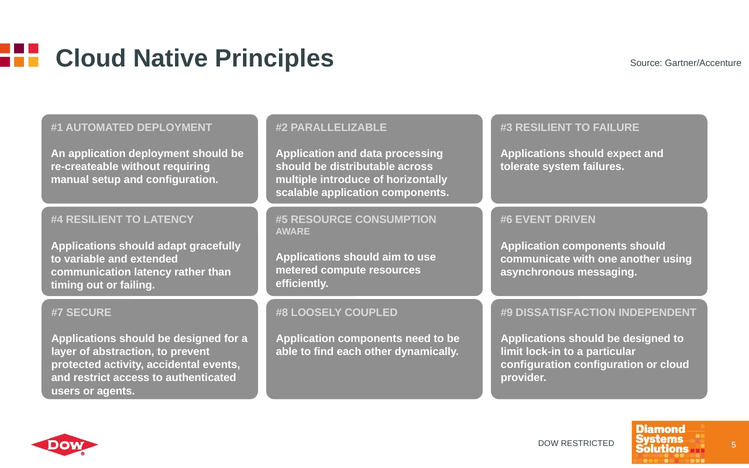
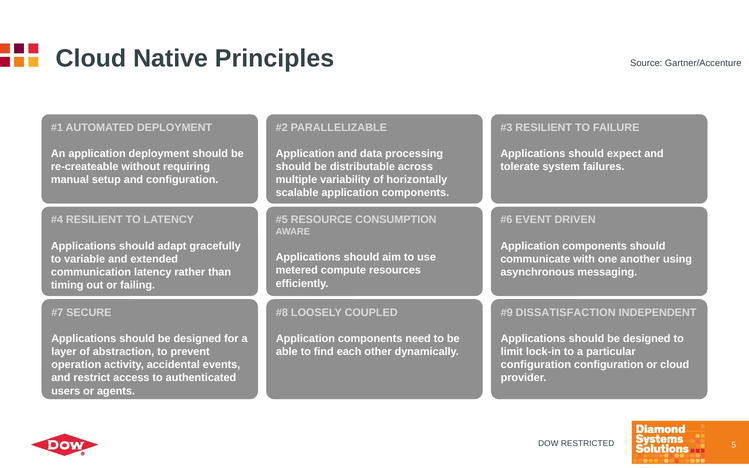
introduce: introduce -> variability
protected: protected -> operation
